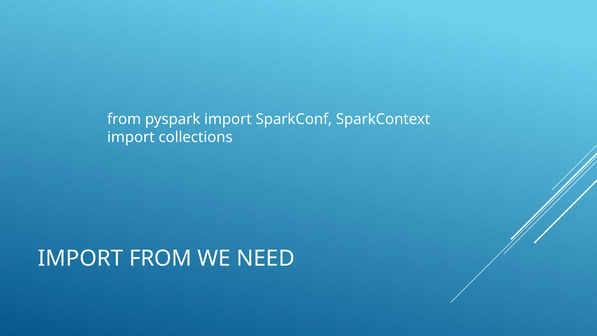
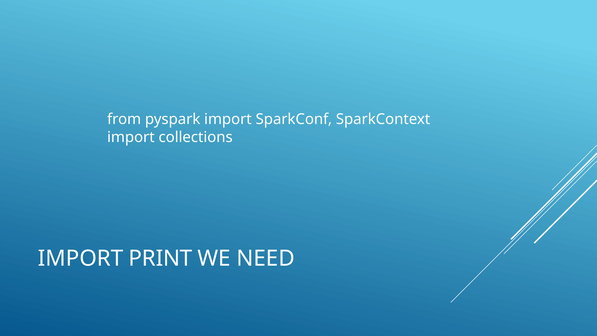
IMPORT FROM: FROM -> PRINT
